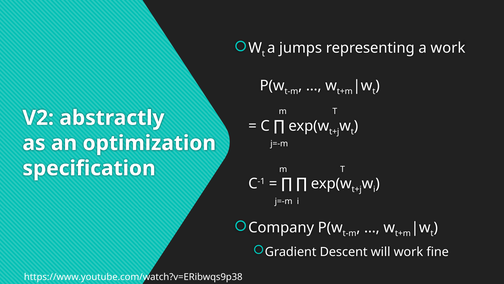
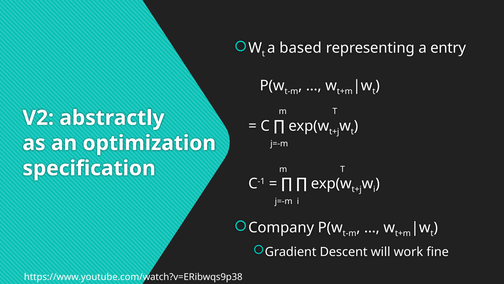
jumps: jumps -> based
a work: work -> entry
